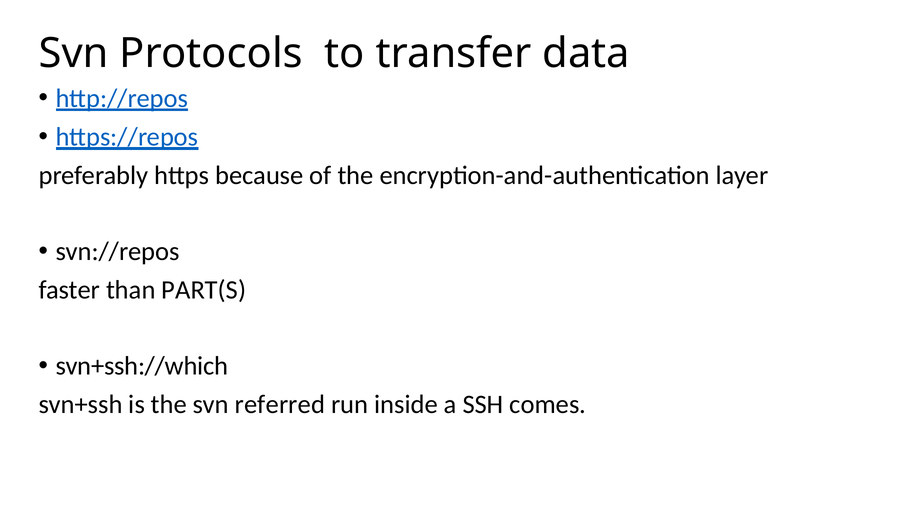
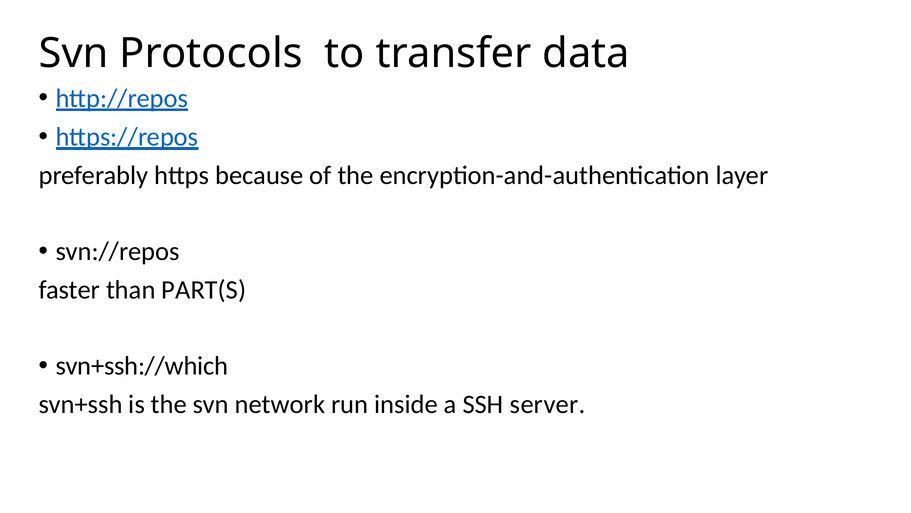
referred: referred -> network
comes: comes -> server
